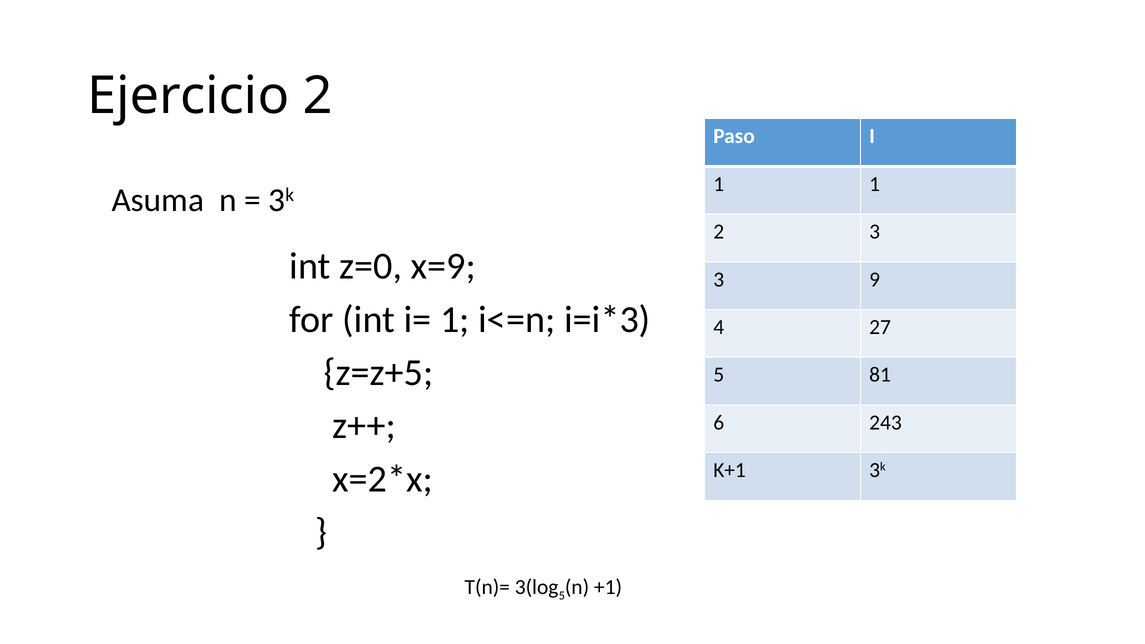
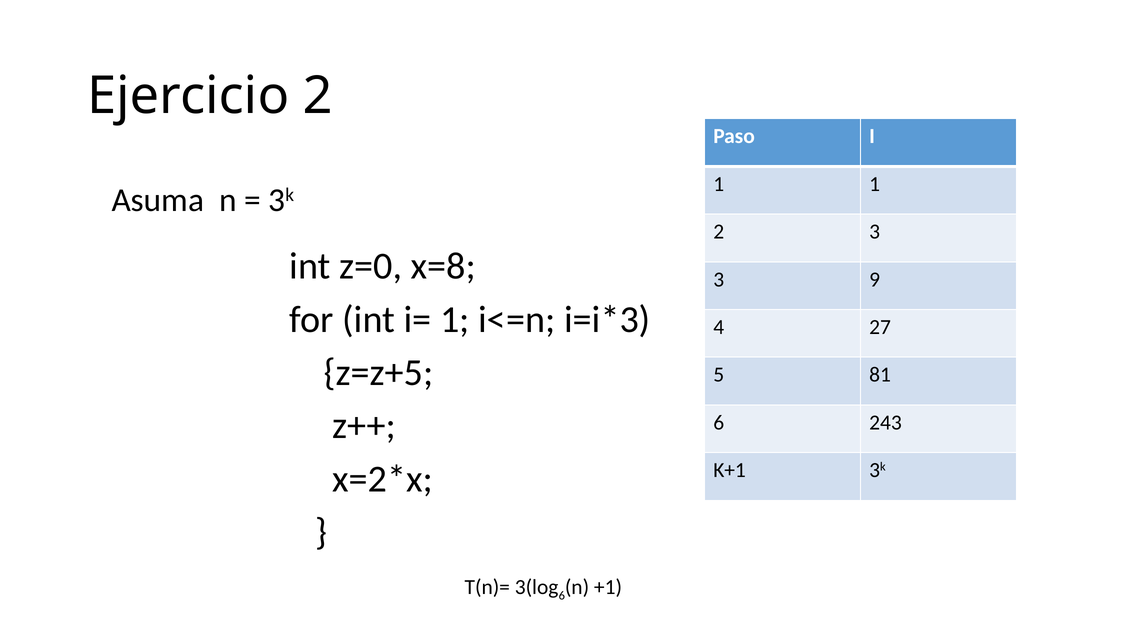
x=9: x=9 -> x=8
5 at (562, 596): 5 -> 6
